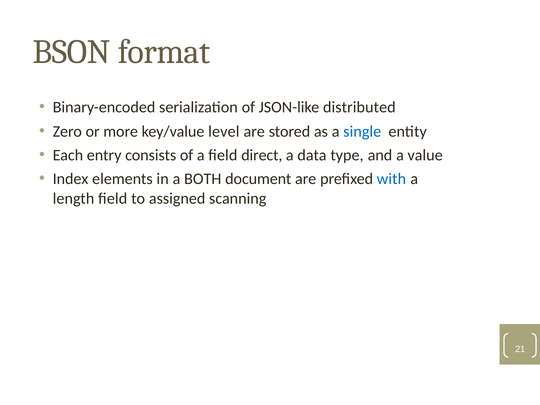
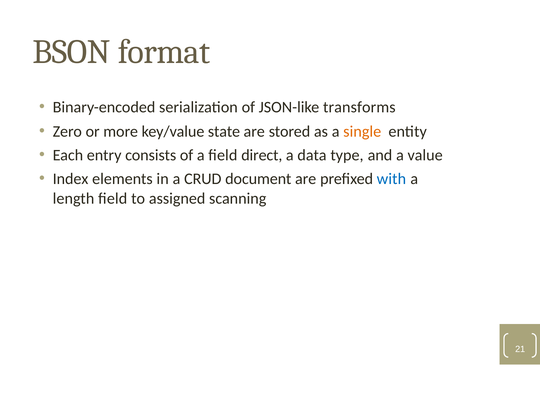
distributed: distributed -> transforms
level: level -> state
single colour: blue -> orange
BOTH: BOTH -> CRUD
